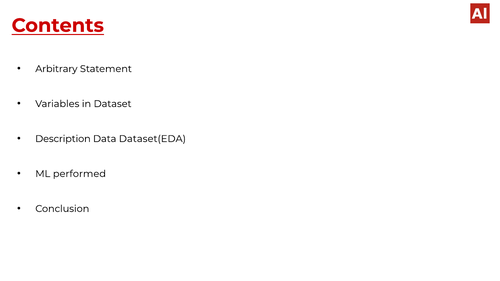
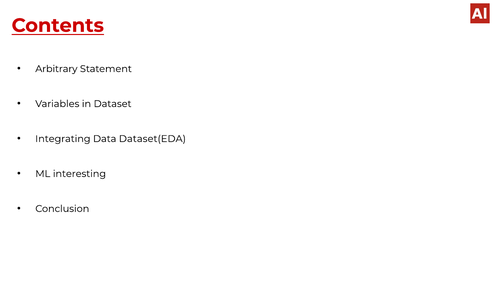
Description: Description -> Integrating
performed: performed -> interesting
